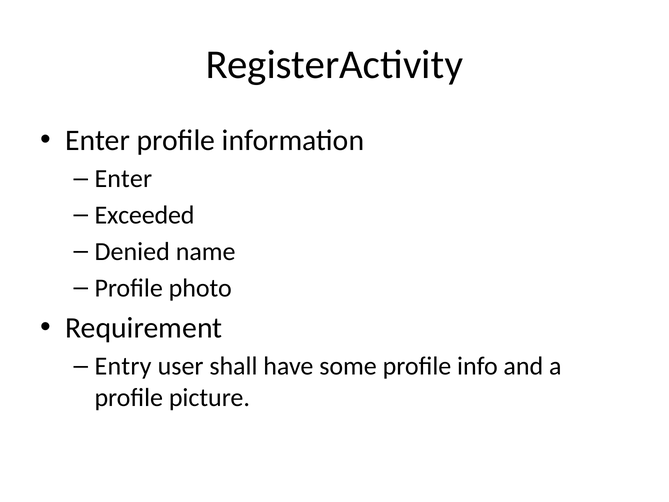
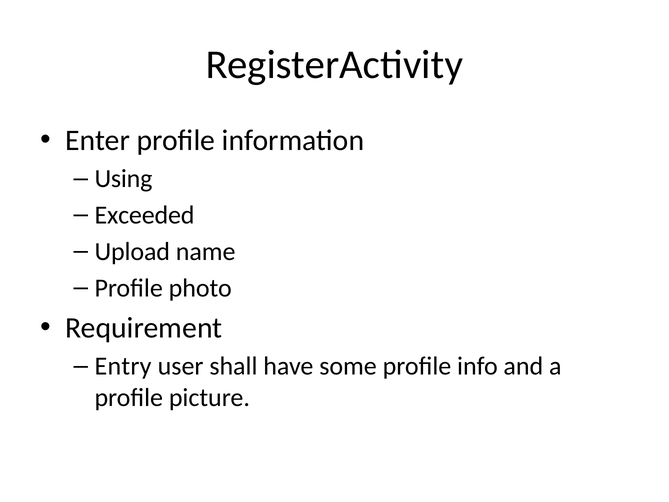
Enter at (123, 179): Enter -> Using
Denied: Denied -> Upload
